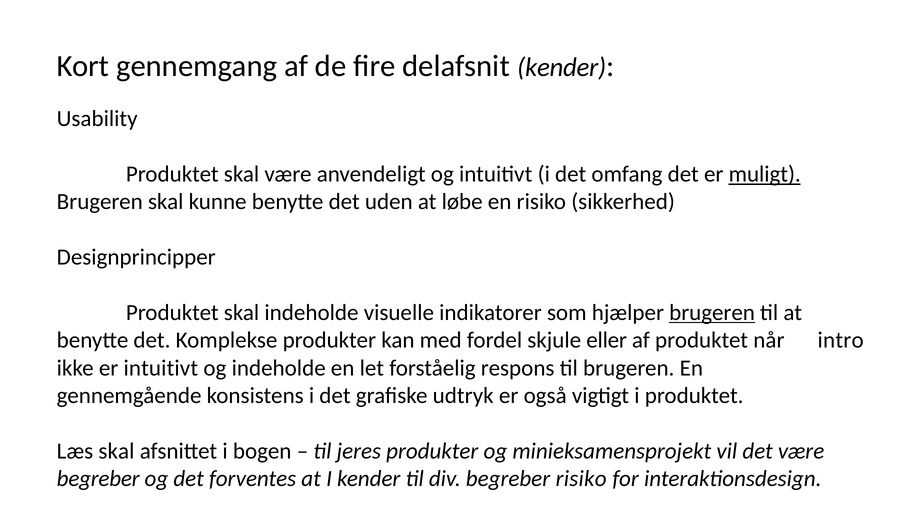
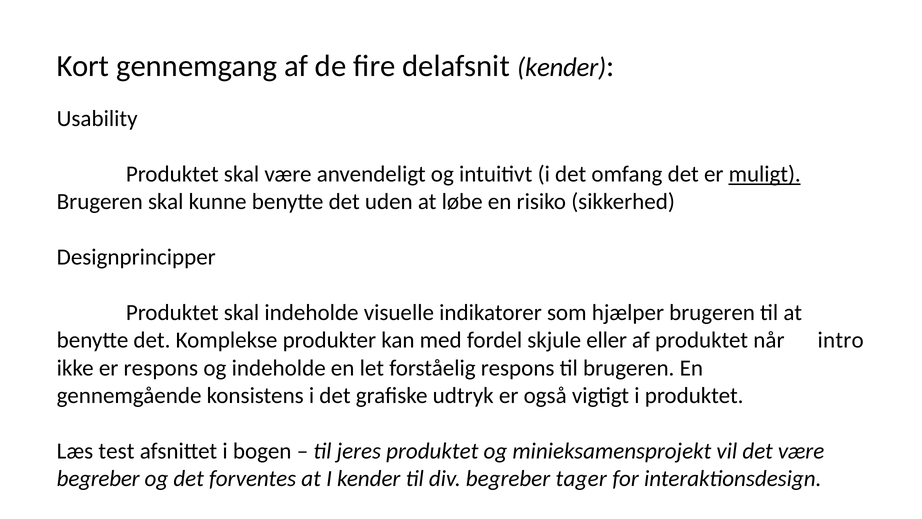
brugeren at (712, 312) underline: present -> none
er intuitivt: intuitivt -> respons
Læs skal: skal -> test
jeres produkter: produkter -> produktet
begreber risiko: risiko -> tager
